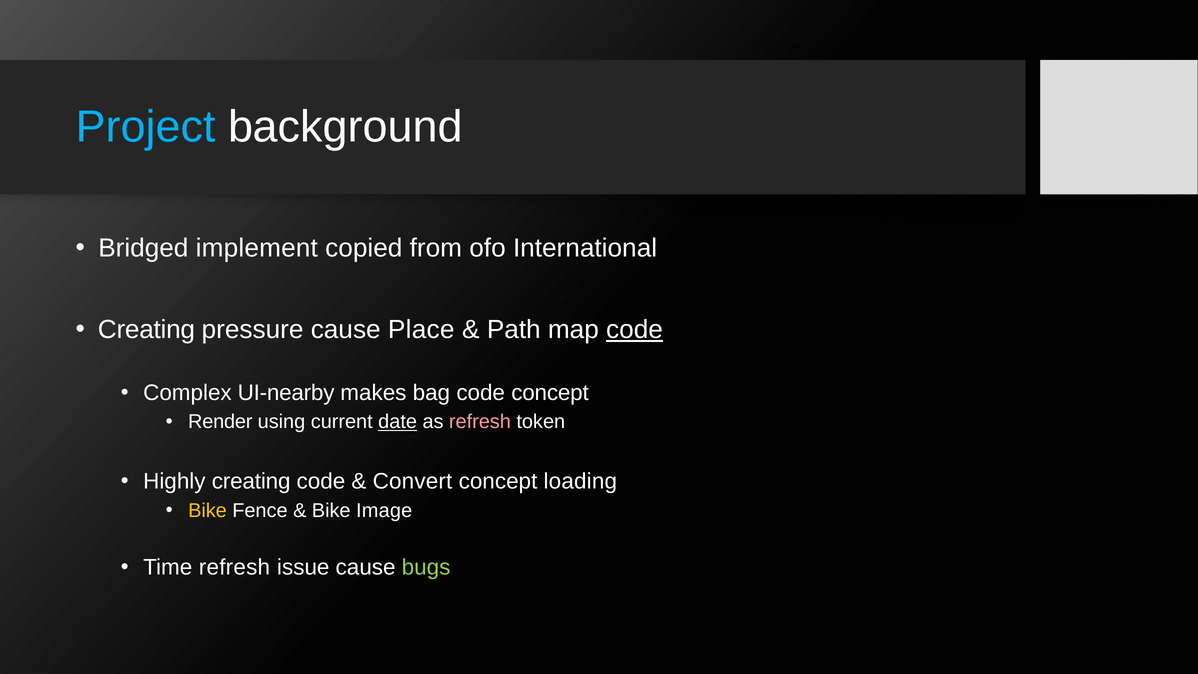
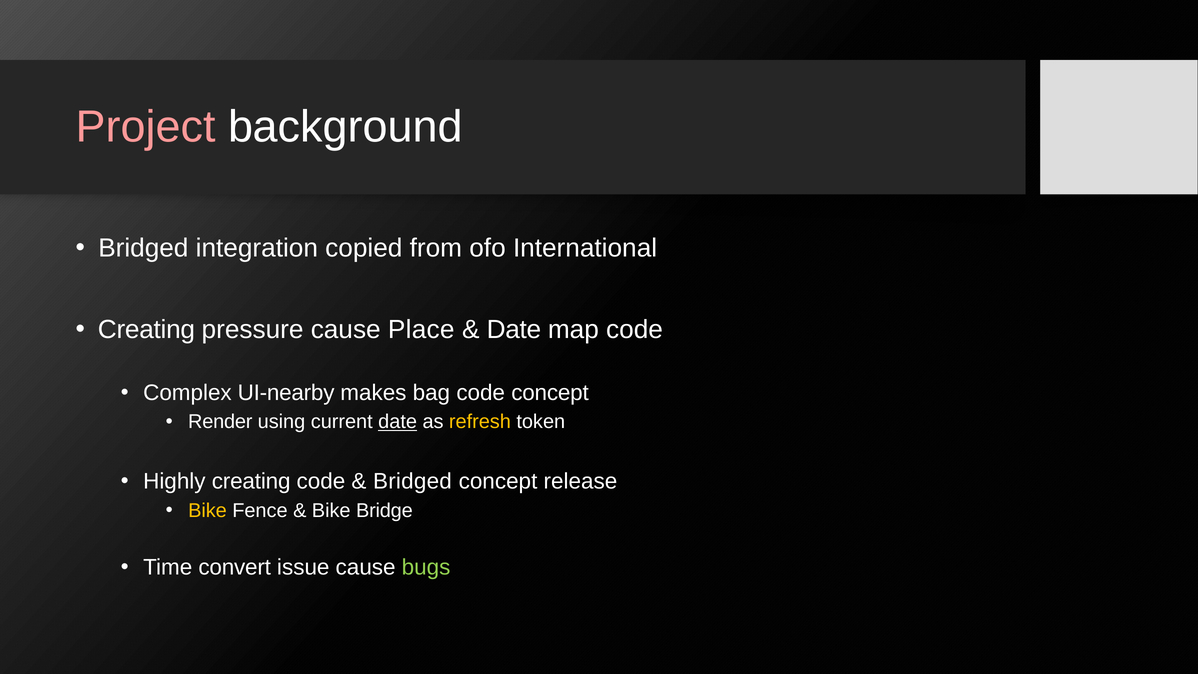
Project colour: light blue -> pink
implement: implement -> integration
Path at (514, 330): Path -> Date
code at (635, 330) underline: present -> none
refresh at (480, 422) colour: pink -> yellow
Convert at (413, 481): Convert -> Bridged
loading: loading -> release
Image: Image -> Bridge
Time refresh: refresh -> convert
